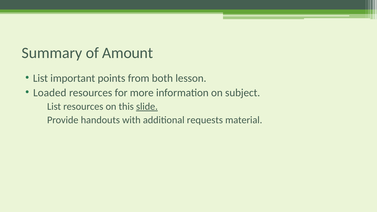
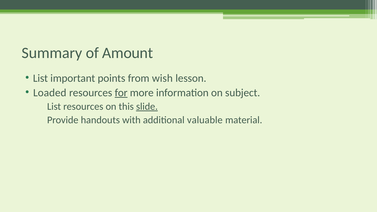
both: both -> wish
for underline: none -> present
requests: requests -> valuable
